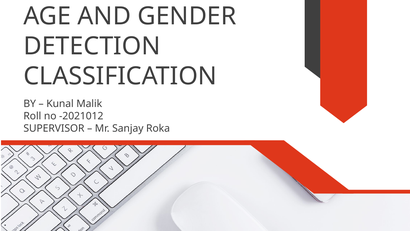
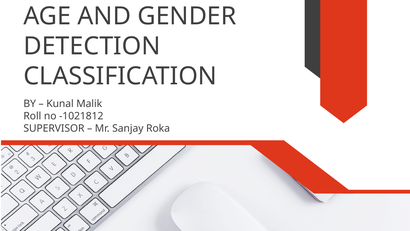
-2021012: -2021012 -> -1021812
